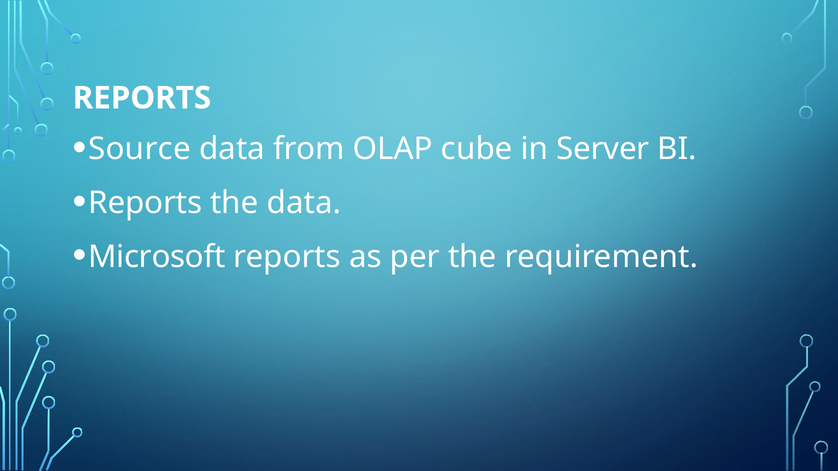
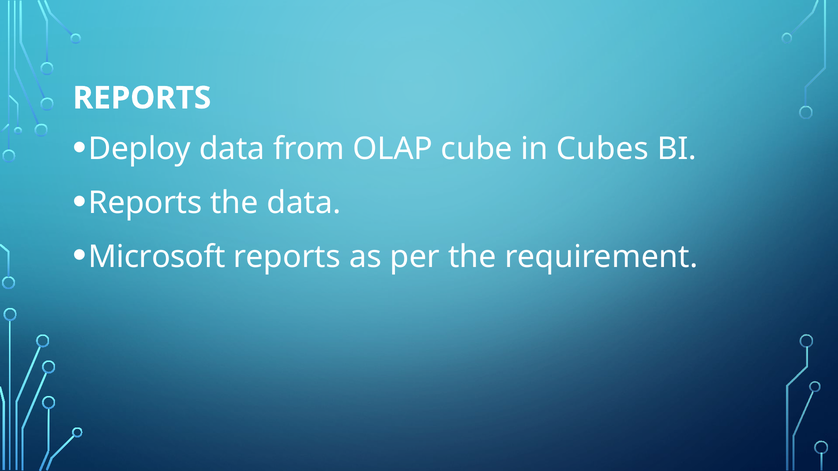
Source: Source -> Deploy
Server: Server -> Cubes
